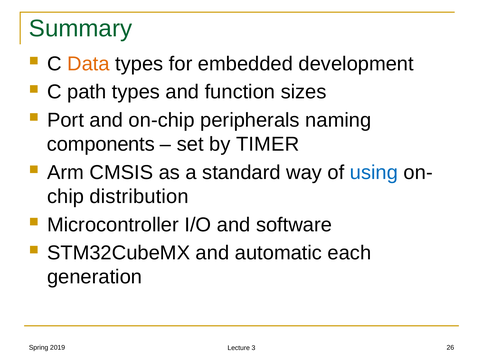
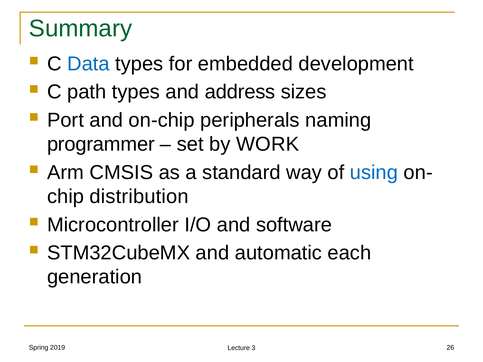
Data colour: orange -> blue
function: function -> address
components: components -> programmer
TIMER: TIMER -> WORK
